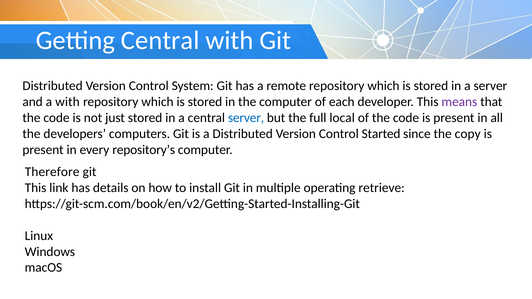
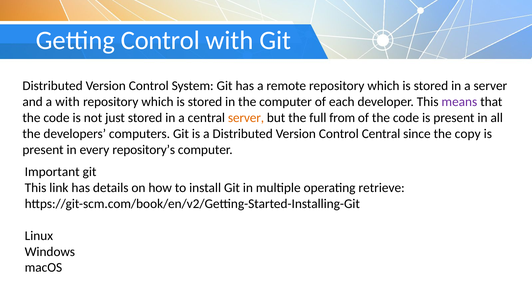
Getting Central: Central -> Control
server at (246, 118) colour: blue -> orange
local: local -> from
Control Started: Started -> Central
Therefore: Therefore -> Important
